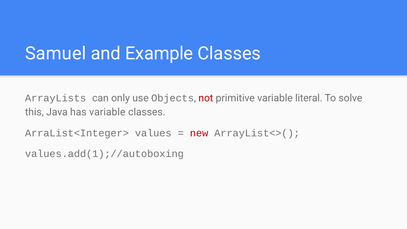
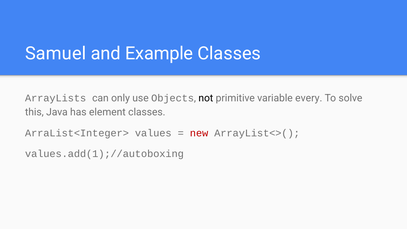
not colour: red -> black
literal: literal -> every
has variable: variable -> element
